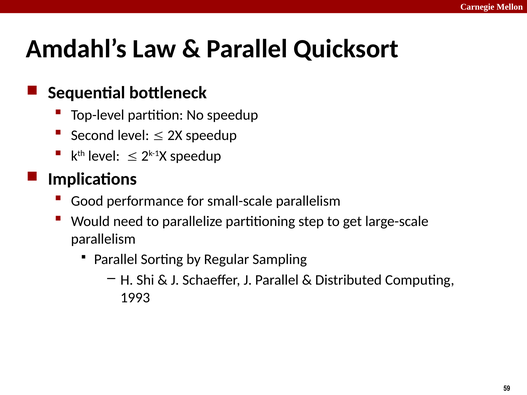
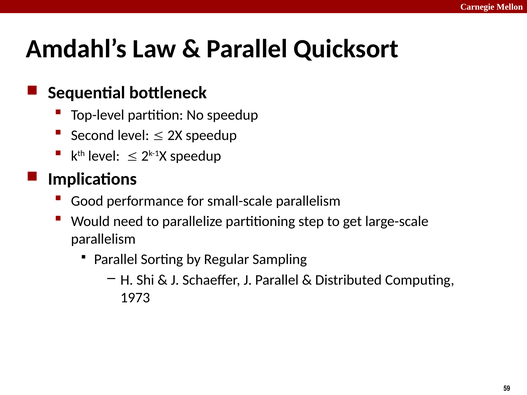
1993: 1993 -> 1973
